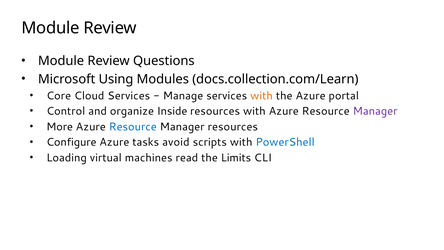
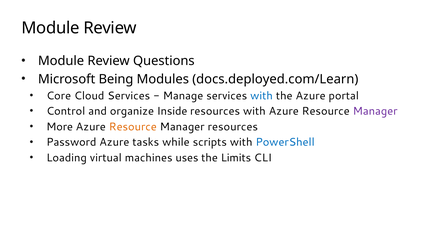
Using: Using -> Being
docs.collection.com/Learn: docs.collection.com/Learn -> docs.deployed.com/Learn
with at (262, 96) colour: orange -> blue
Resource at (133, 127) colour: blue -> orange
Configure: Configure -> Password
avoid: avoid -> while
read: read -> uses
